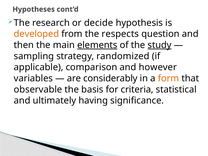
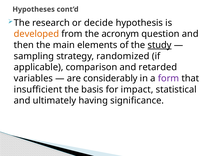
respects: respects -> acronym
elements underline: present -> none
however: however -> retarded
form colour: orange -> purple
observable: observable -> insufficient
criteria: criteria -> impact
